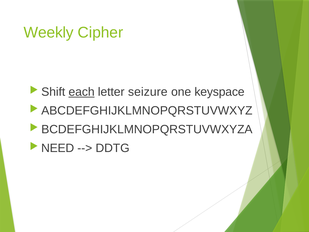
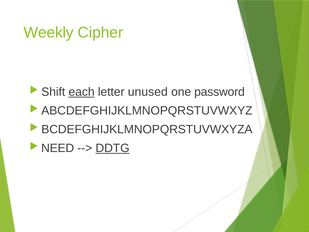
seizure: seizure -> unused
keyspace: keyspace -> password
DDTG underline: none -> present
